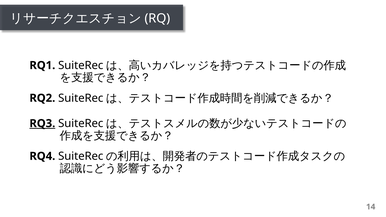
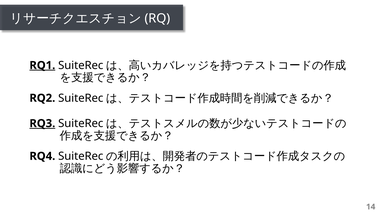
RQ1 underline: none -> present
